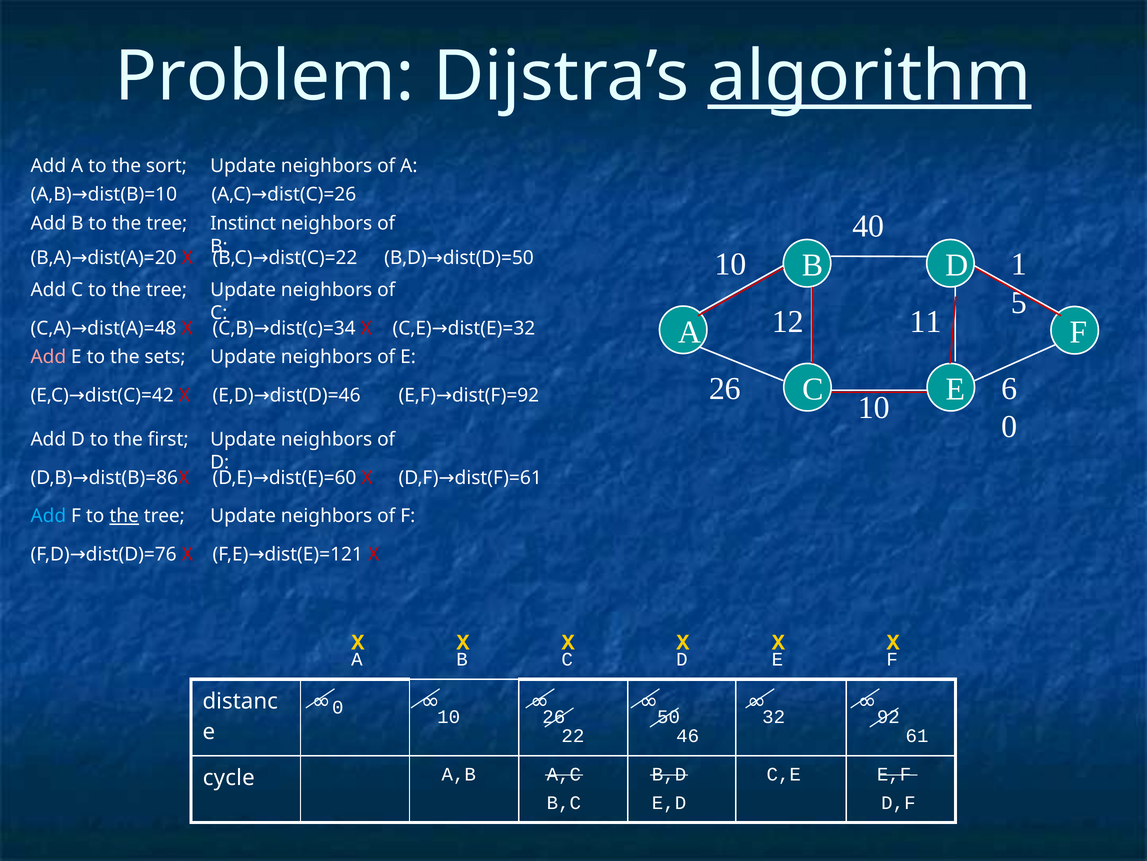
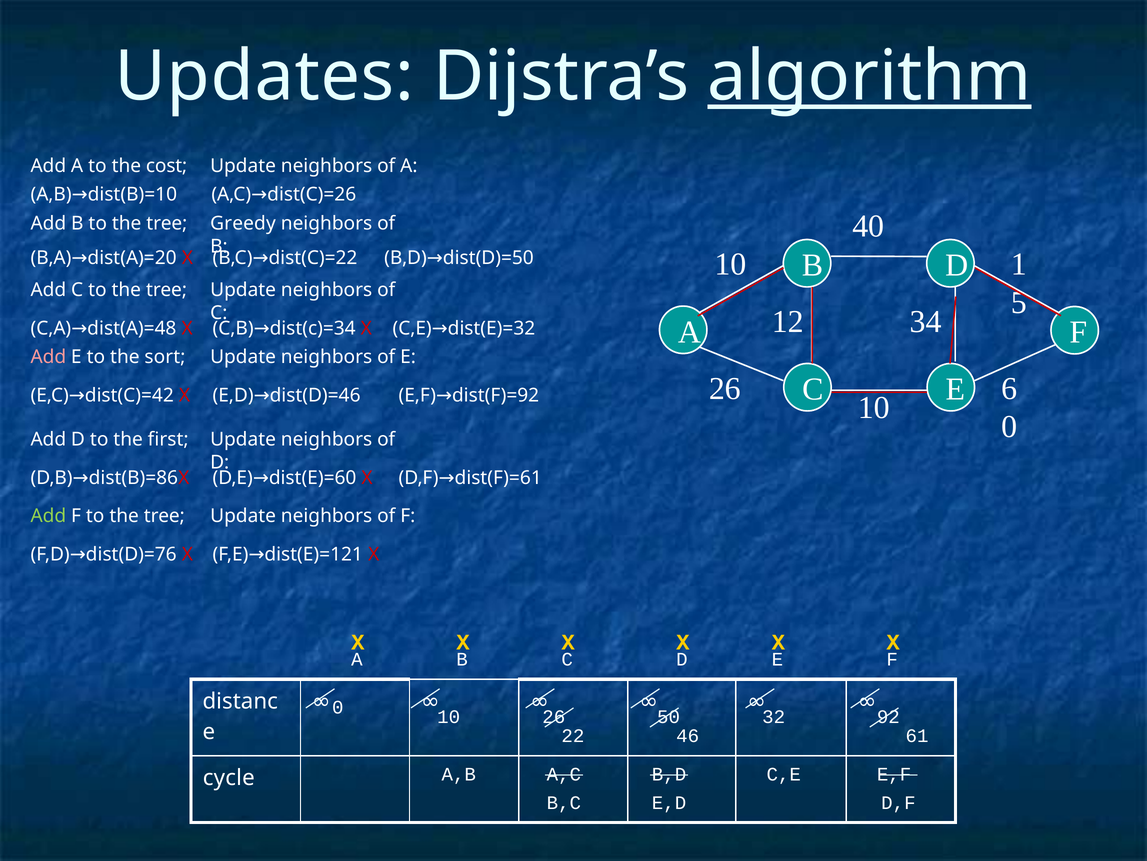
Problem: Problem -> Updates
sort: sort -> cost
Instinct: Instinct -> Greedy
11: 11 -> 34
sets: sets -> sort
Add at (48, 516) colour: light blue -> light green
the at (124, 516) underline: present -> none
